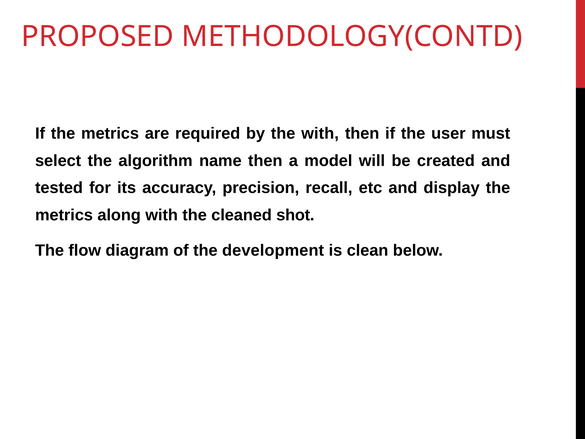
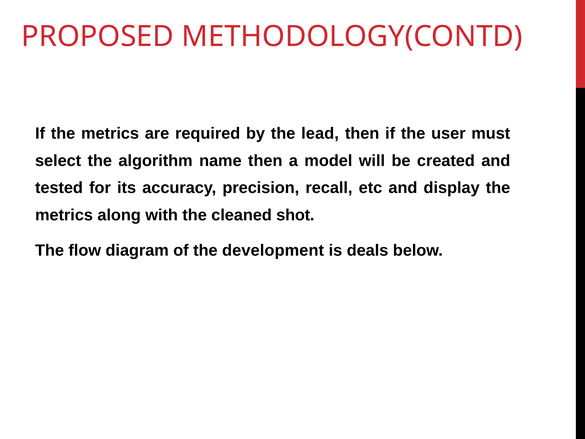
the with: with -> lead
clean: clean -> deals
